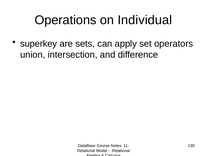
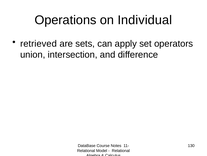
superkey: superkey -> retrieved
